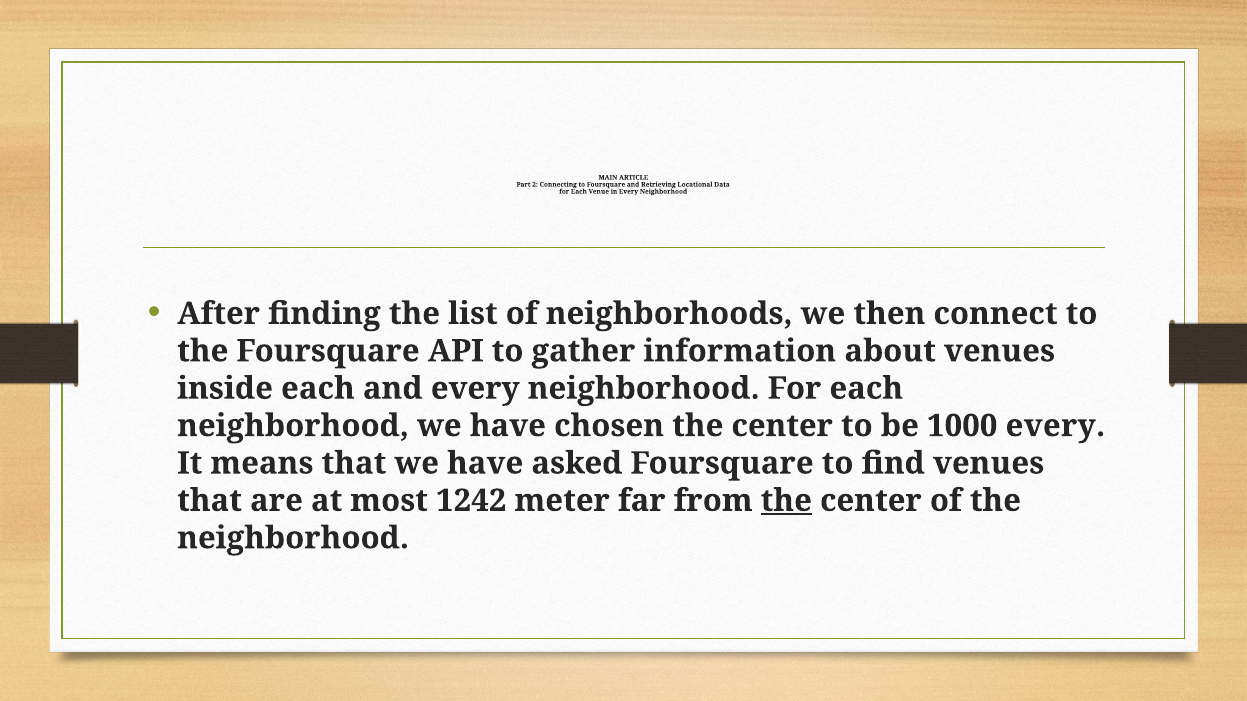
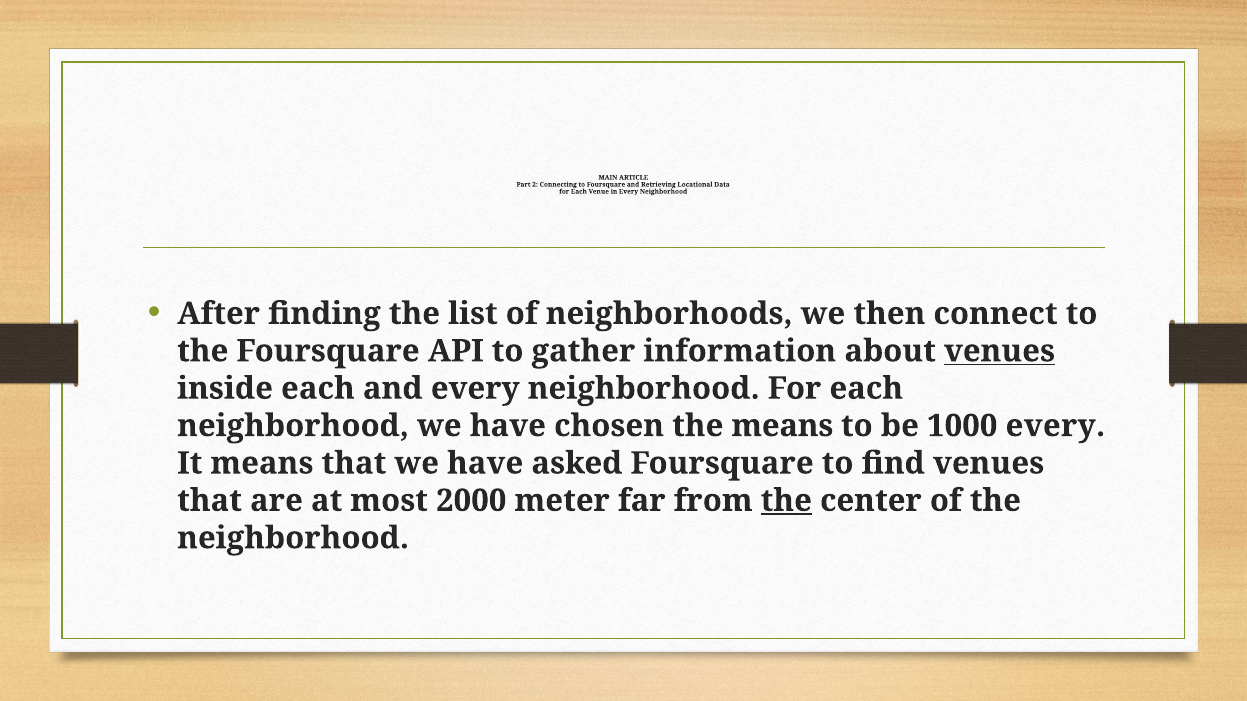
venues at (999, 351) underline: none -> present
chosen the center: center -> means
1242: 1242 -> 2000
